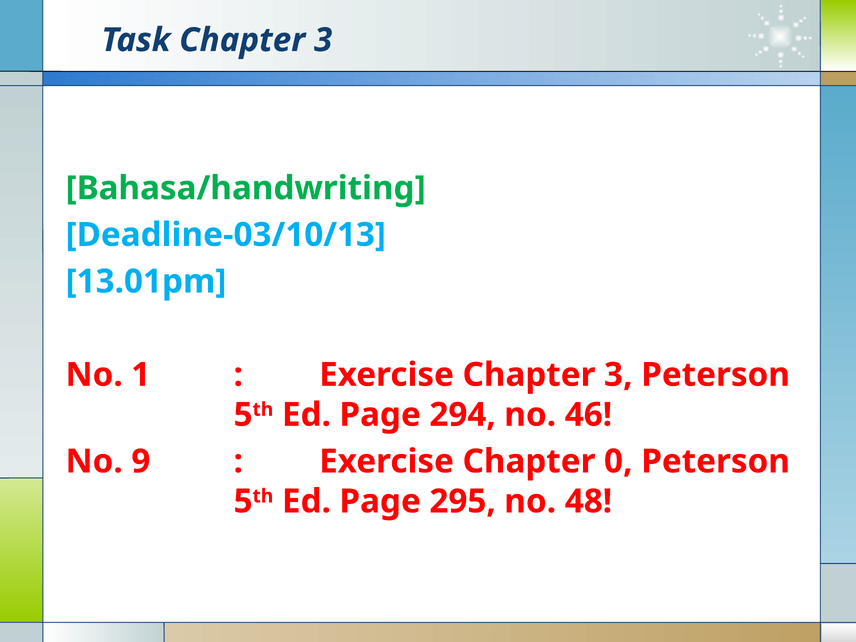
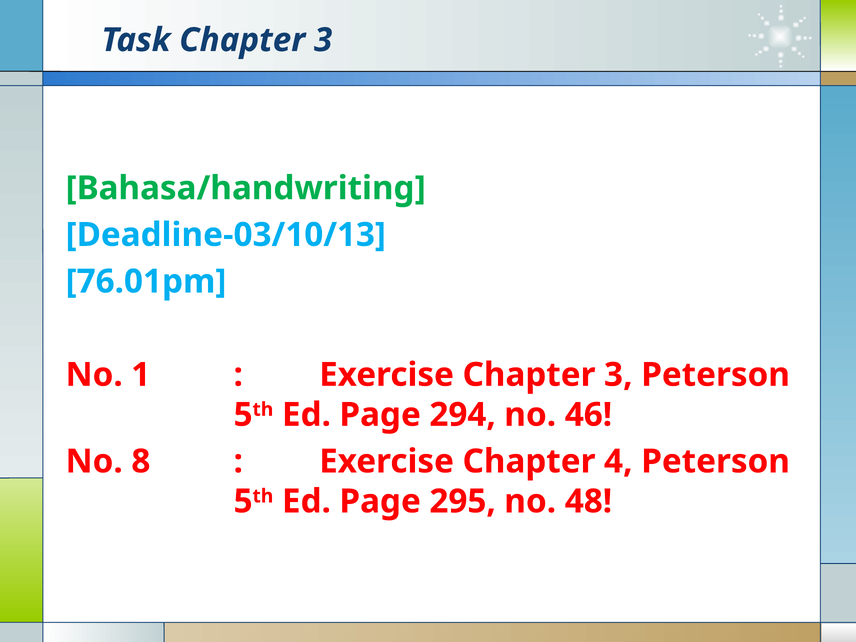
13.01pm: 13.01pm -> 76.01pm
9: 9 -> 8
0: 0 -> 4
